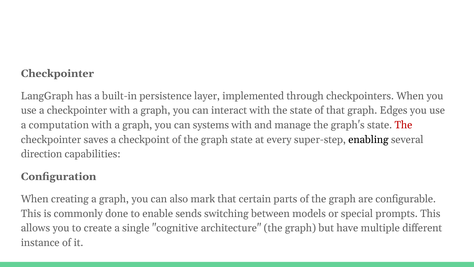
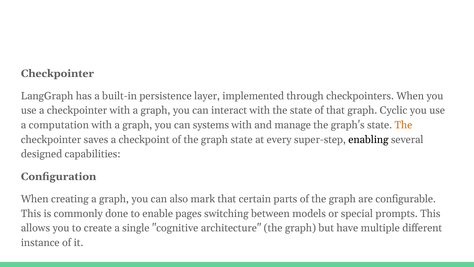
Edges: Edges -> Cyclic
The at (403, 125) colour: red -> orange
direction: direction -> designed
sends: sends -> pages
